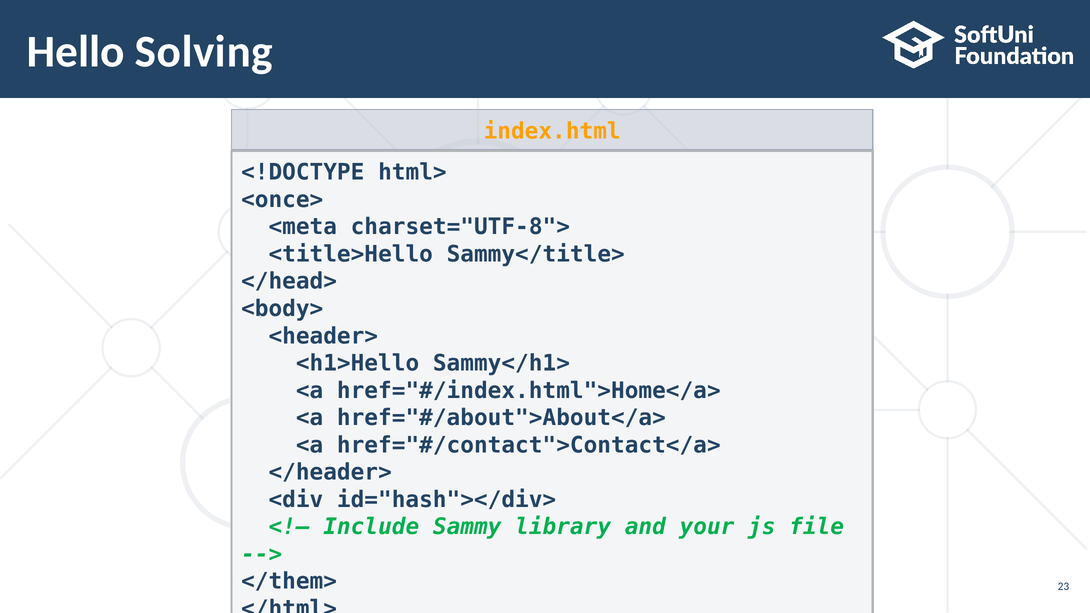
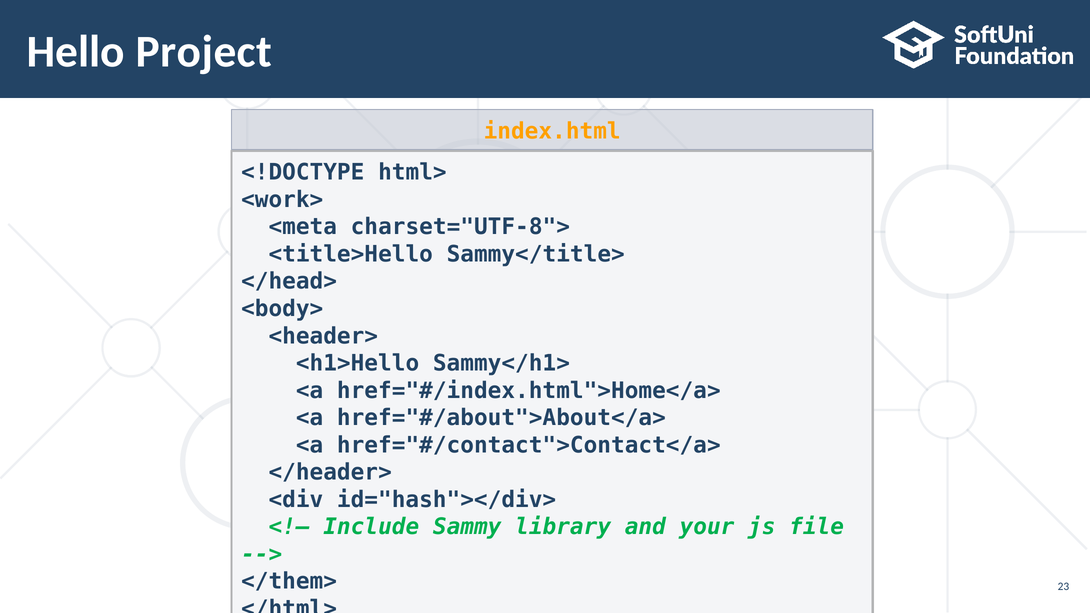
Solving: Solving -> Project
<once>: <once> -> <work>
